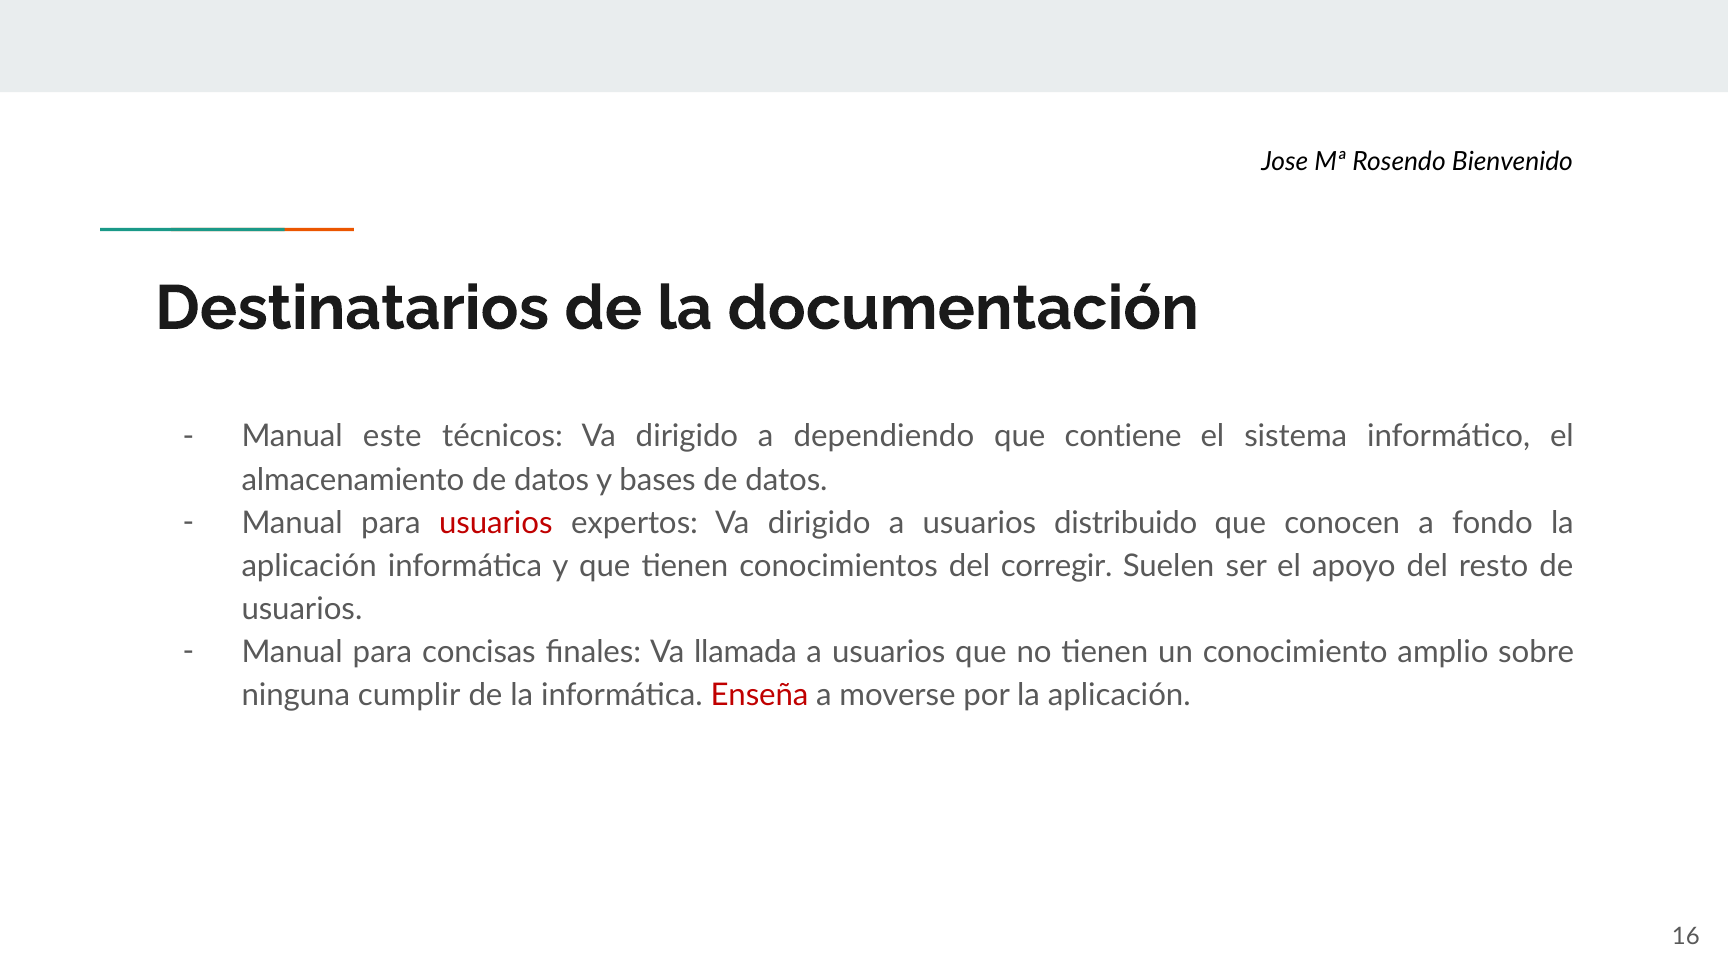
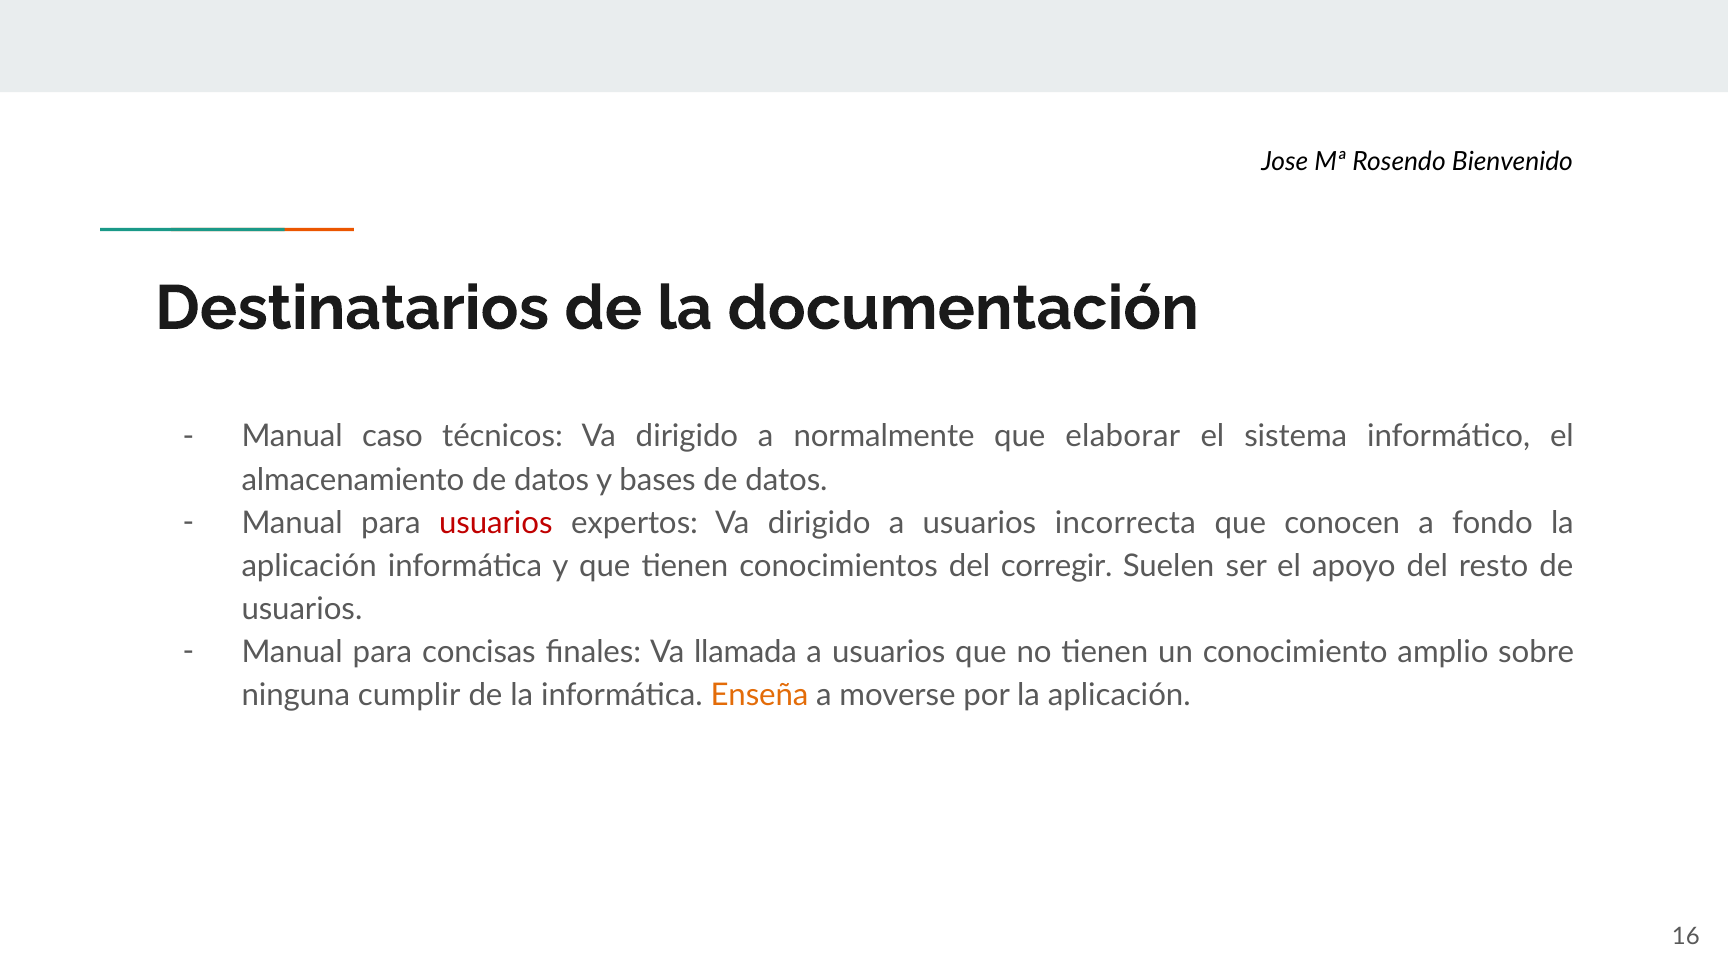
este: este -> caso
dependiendo: dependiendo -> normalmente
contiene: contiene -> elaborar
distribuido: distribuido -> incorrecta
Enseña colour: red -> orange
